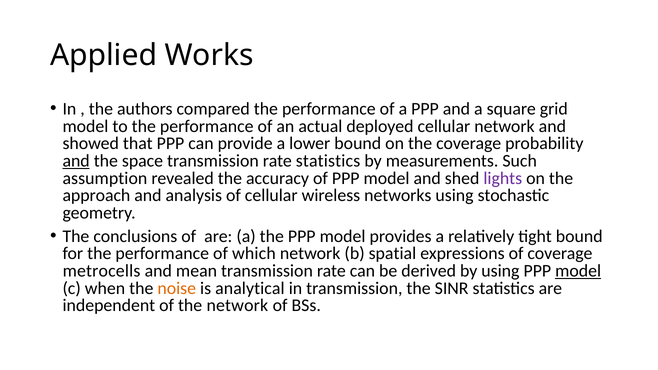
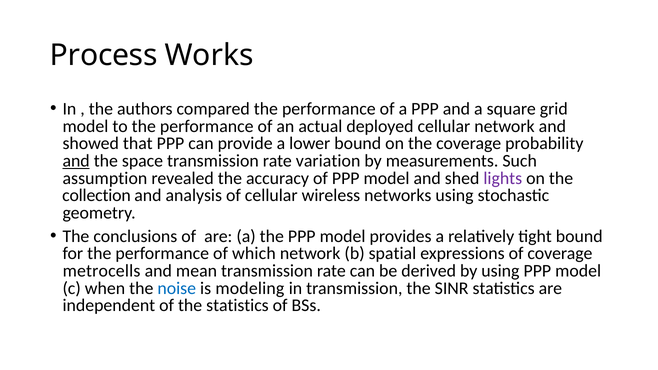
Applied: Applied -> Process
rate statistics: statistics -> variation
approach: approach -> collection
model at (578, 271) underline: present -> none
noise colour: orange -> blue
analytical: analytical -> modeling
the network: network -> statistics
